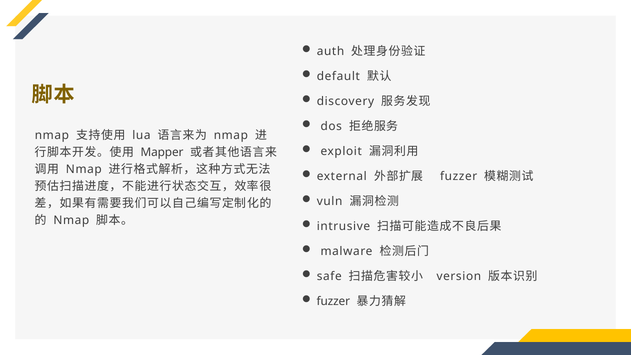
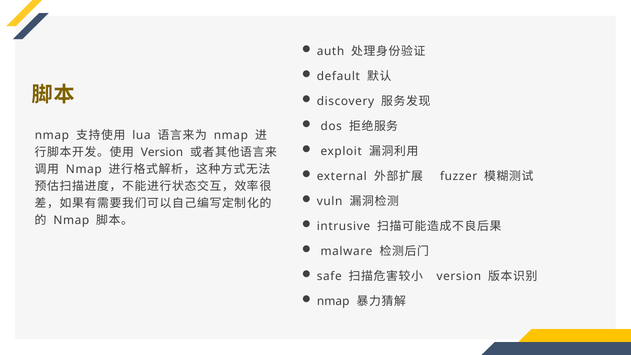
Mapper at (162, 152): Mapper -> Version
fuzzer at (333, 301): fuzzer -> nmap
